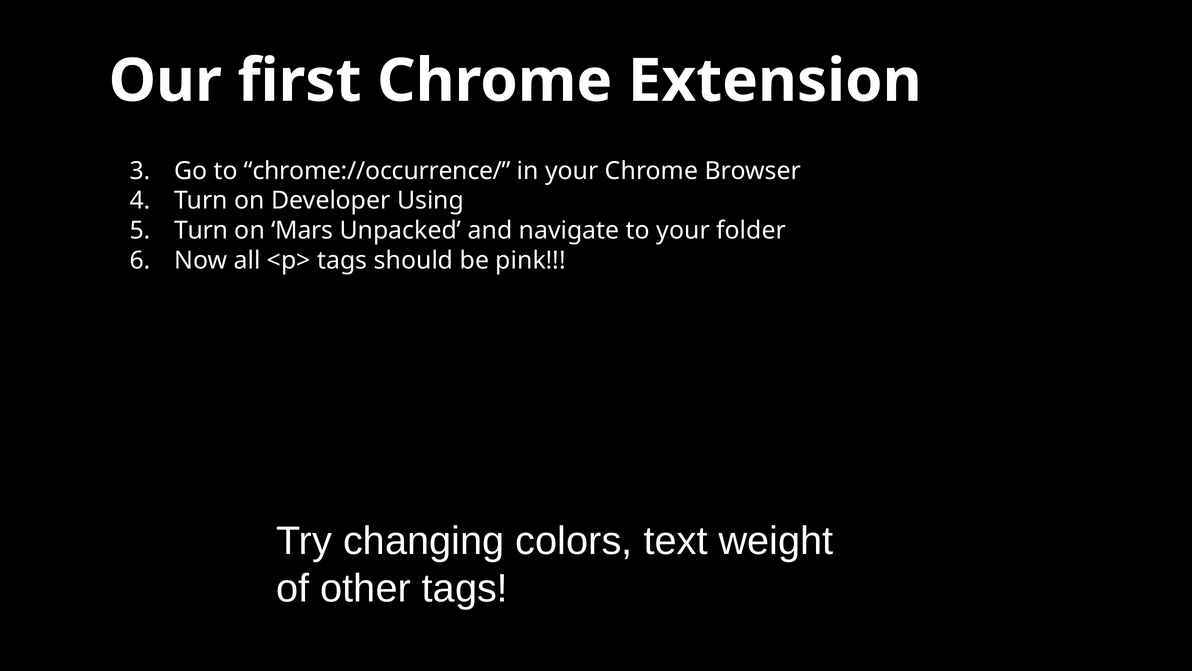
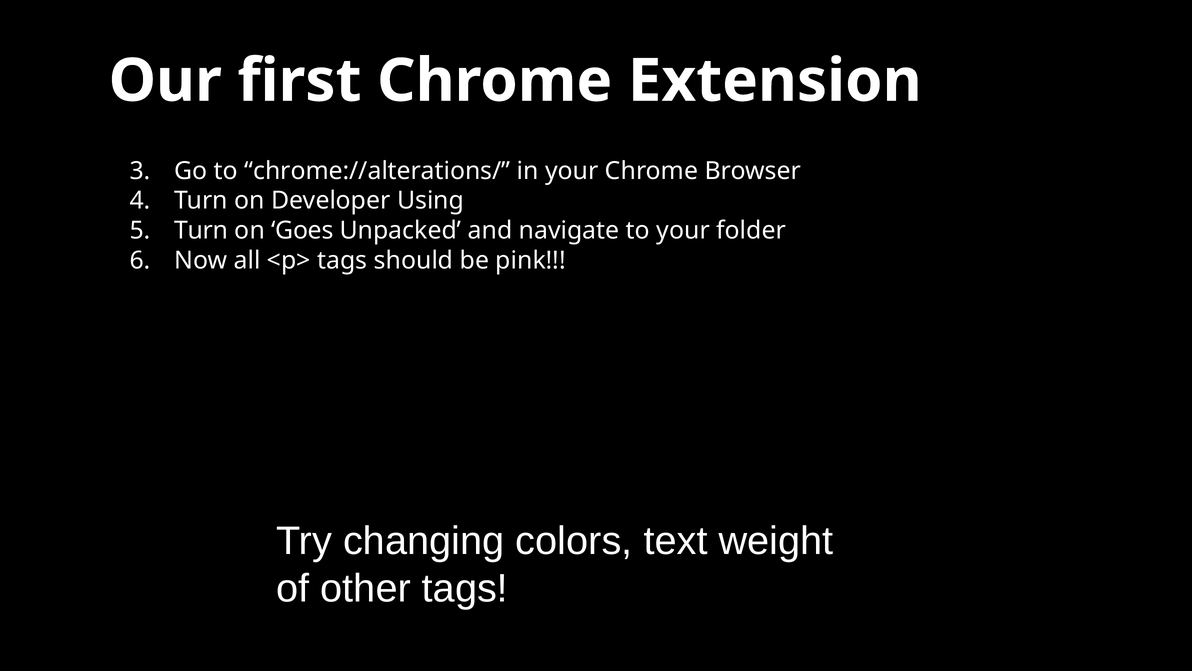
chrome://occurrence/: chrome://occurrence/ -> chrome://alterations/
Mars: Mars -> Goes
